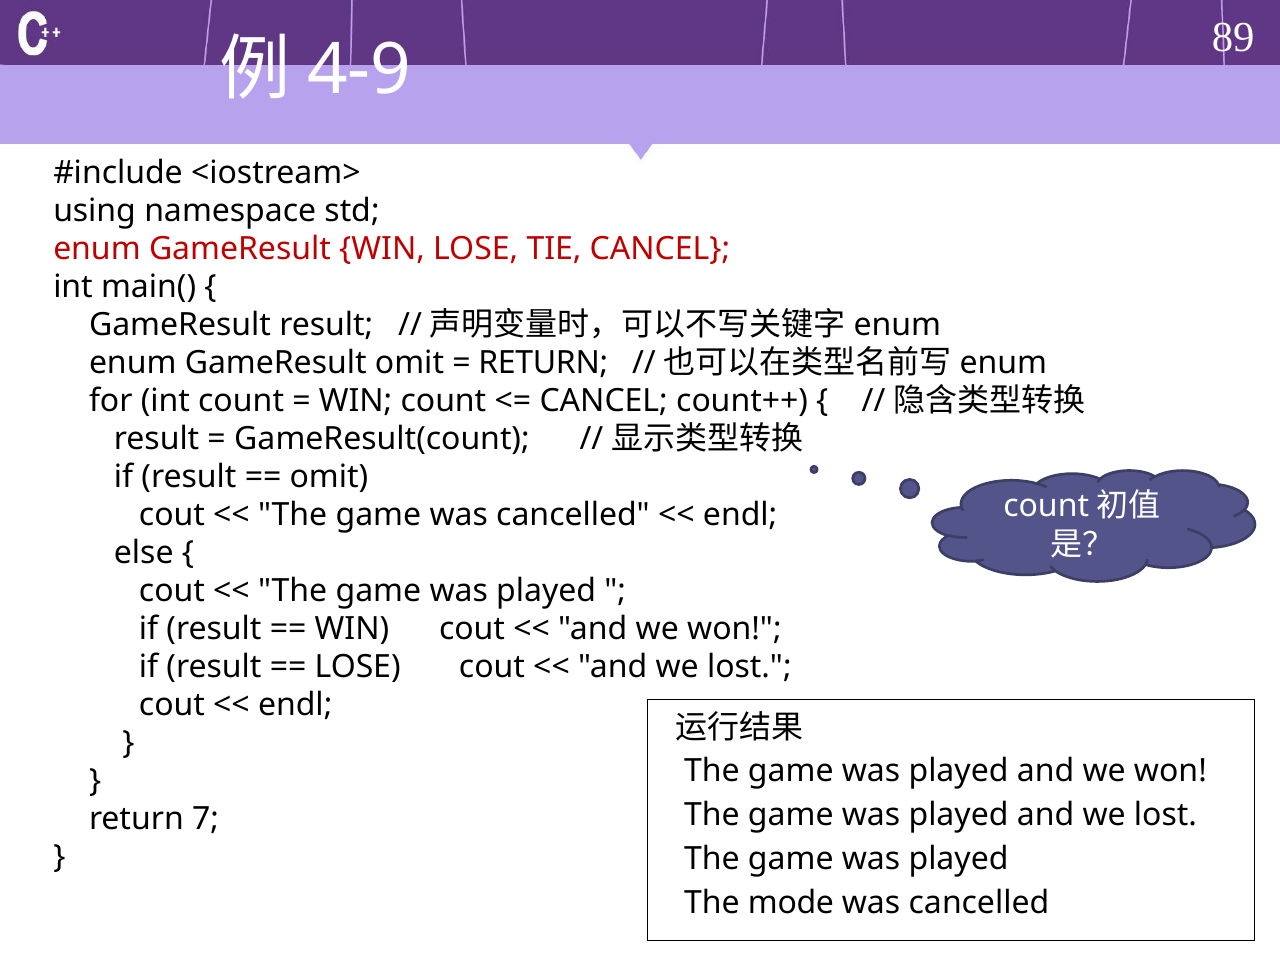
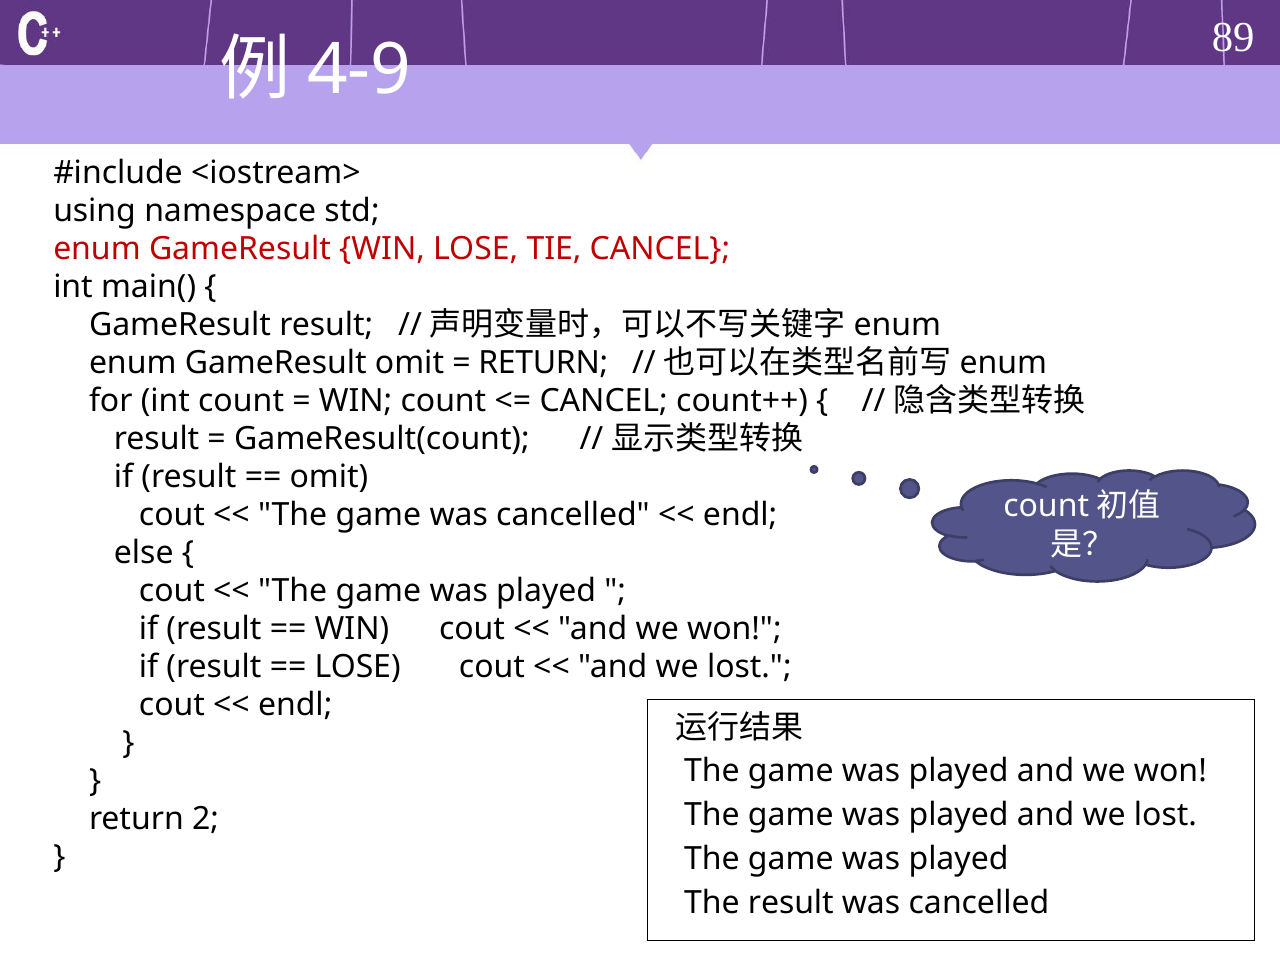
7: 7 -> 2
The mode: mode -> result
